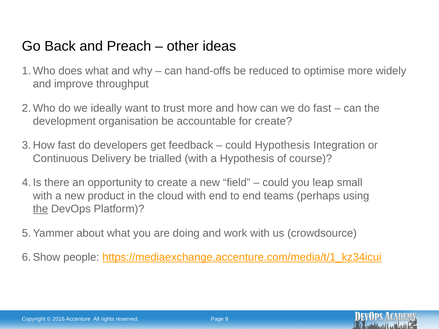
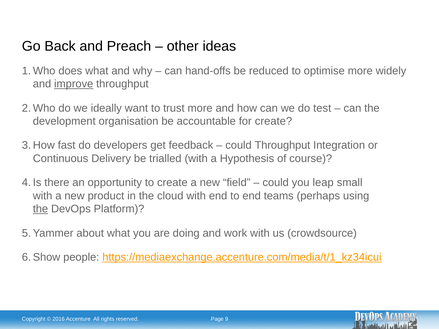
improve underline: none -> present
do fast: fast -> test
could Hypothesis: Hypothesis -> Throughput
